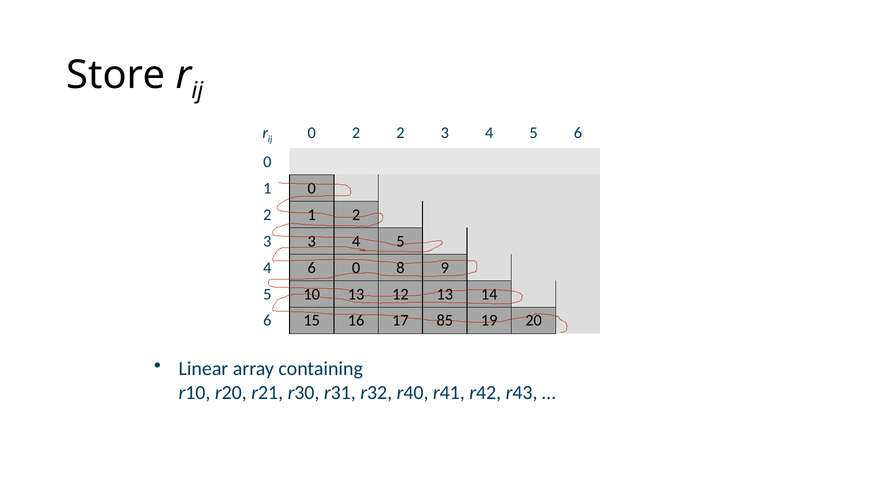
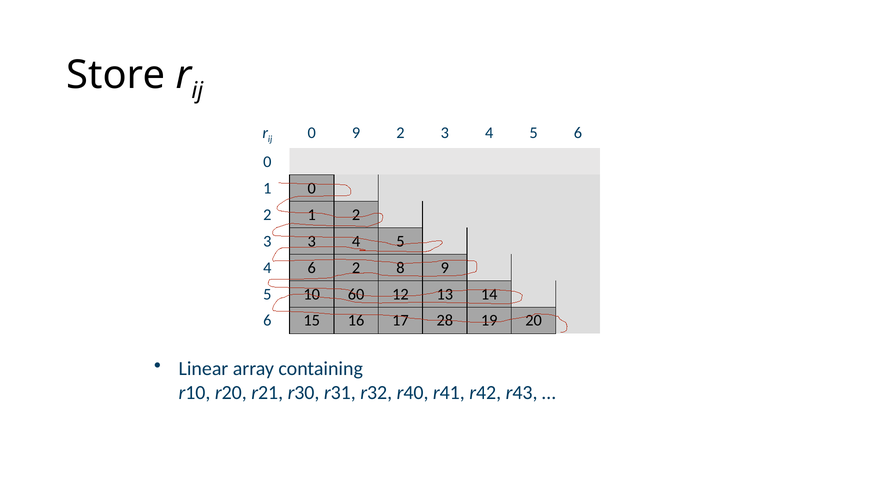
2 at (356, 133): 2 -> 9
4 6 0: 0 -> 2
10 13: 13 -> 60
85: 85 -> 28
